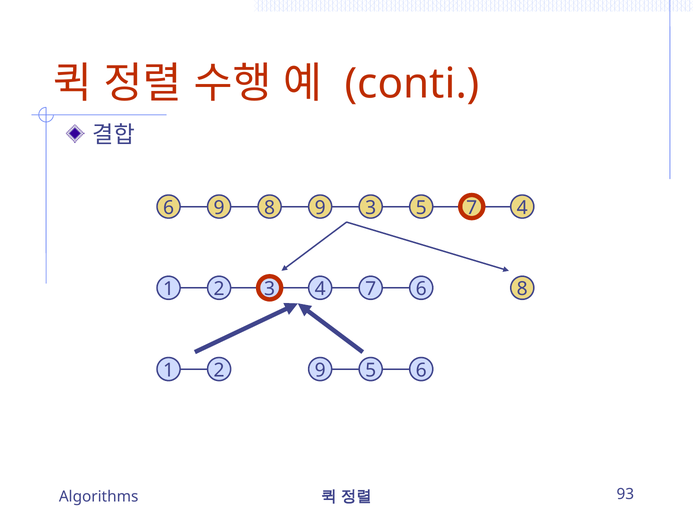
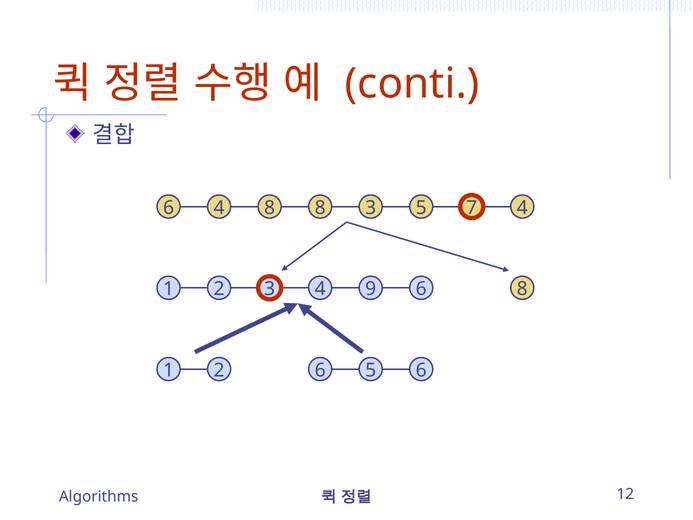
9 at (219, 208): 9 -> 4
8 9: 9 -> 8
1 2 7: 7 -> 9
1 9: 9 -> 6
93: 93 -> 12
